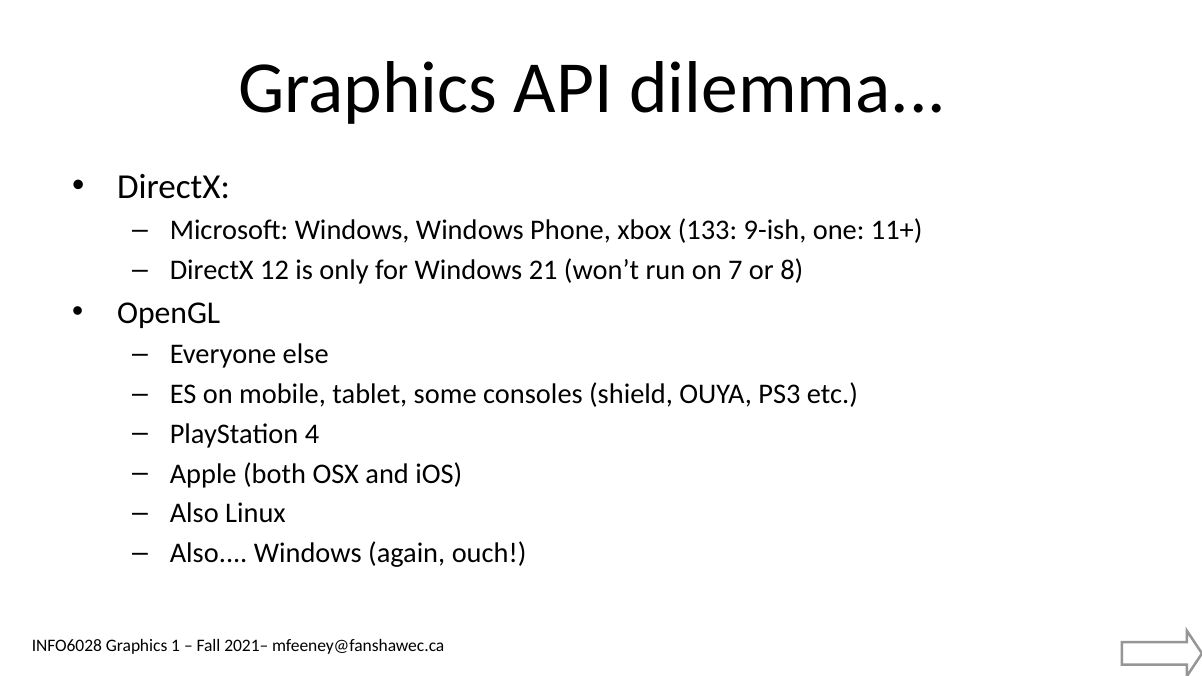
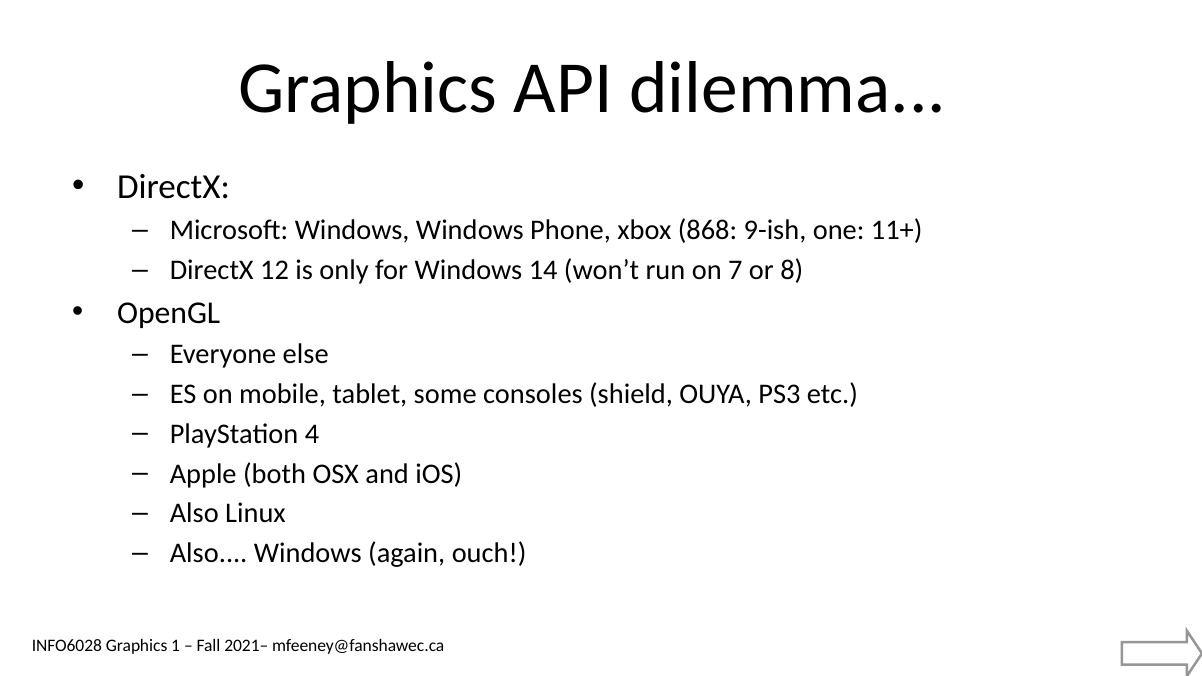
133: 133 -> 868
21: 21 -> 14
